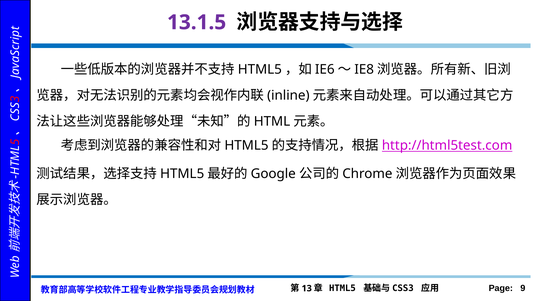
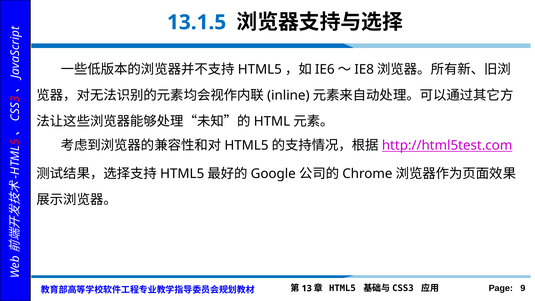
13.1.5 colour: purple -> blue
